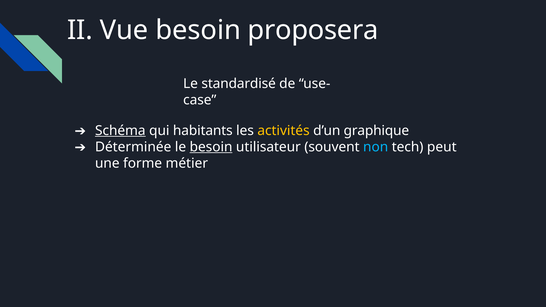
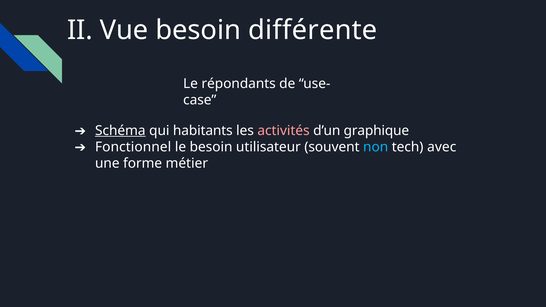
proposera: proposera -> différente
standardisé: standardisé -> répondants
activités colour: yellow -> pink
Déterminée: Déterminée -> Fonctionnel
besoin at (211, 147) underline: present -> none
peut: peut -> avec
